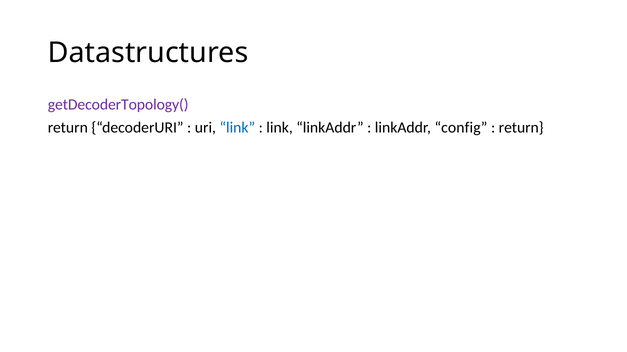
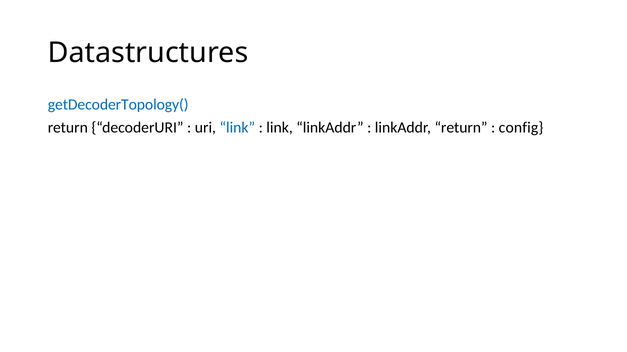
getDecoderTopology( colour: purple -> blue
linkAddr config: config -> return
return at (521, 128): return -> config
